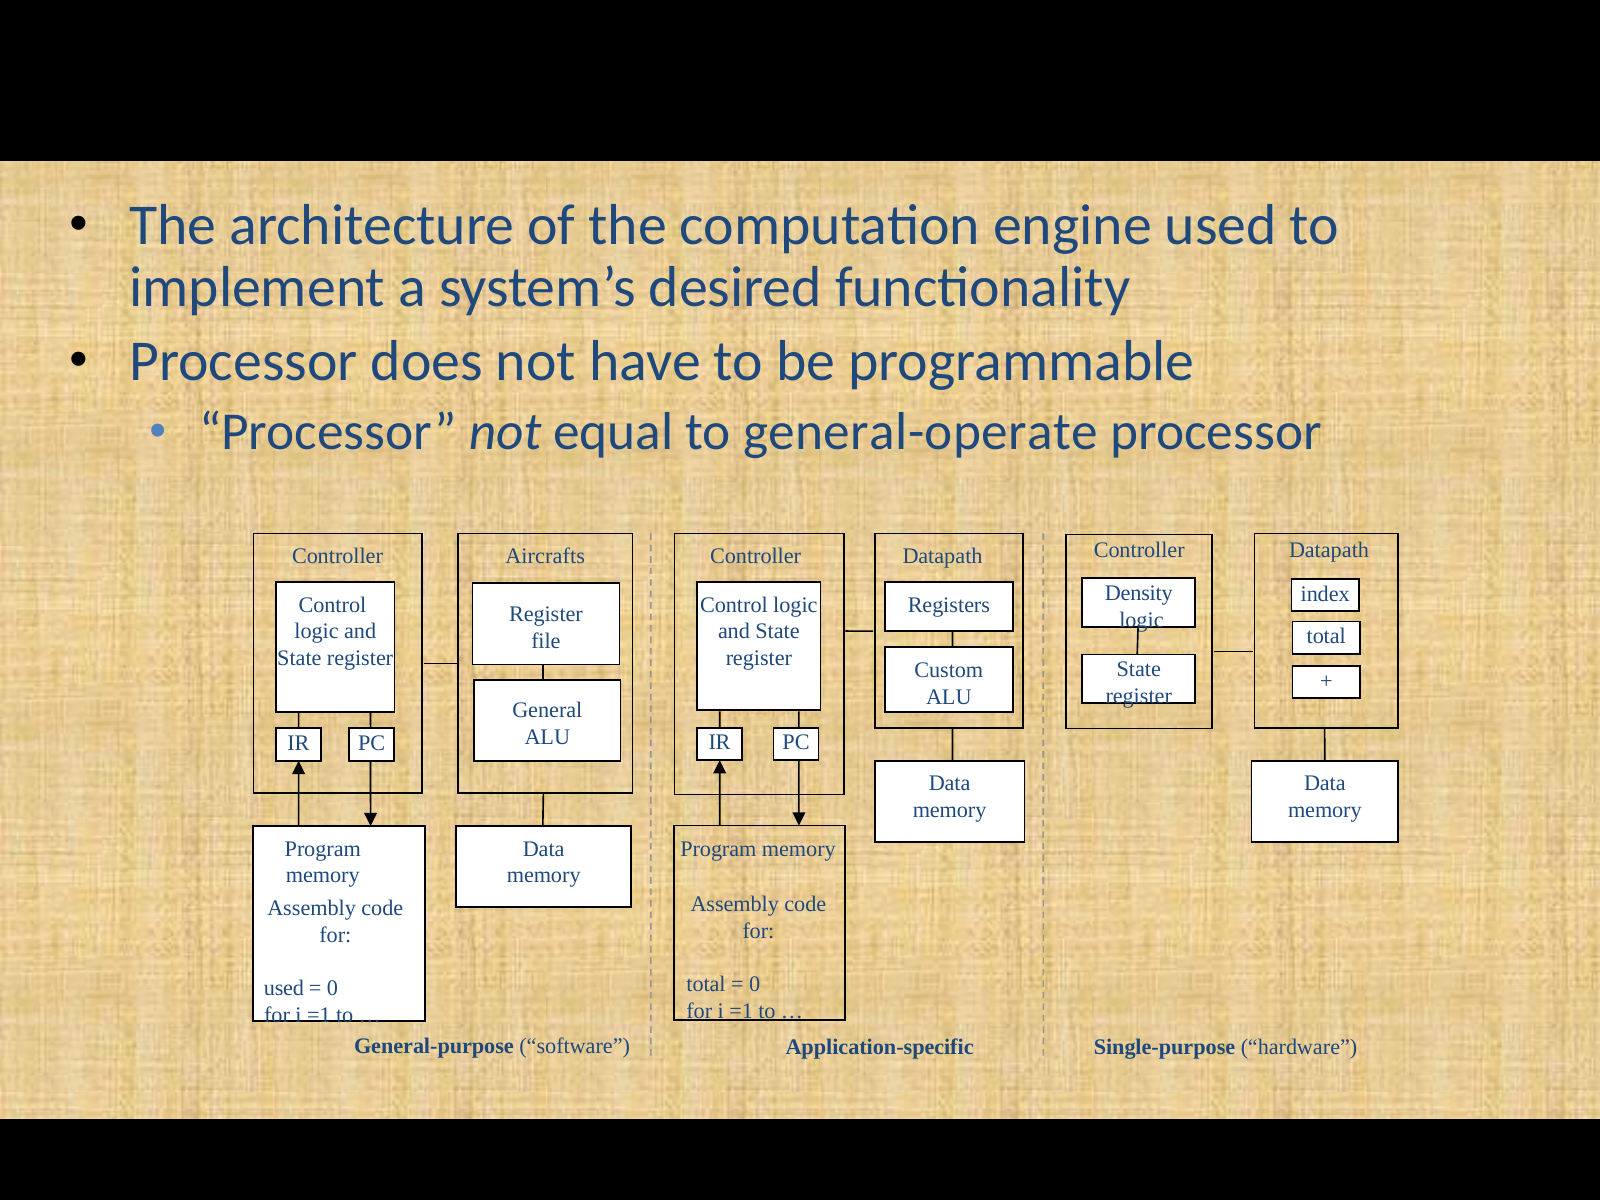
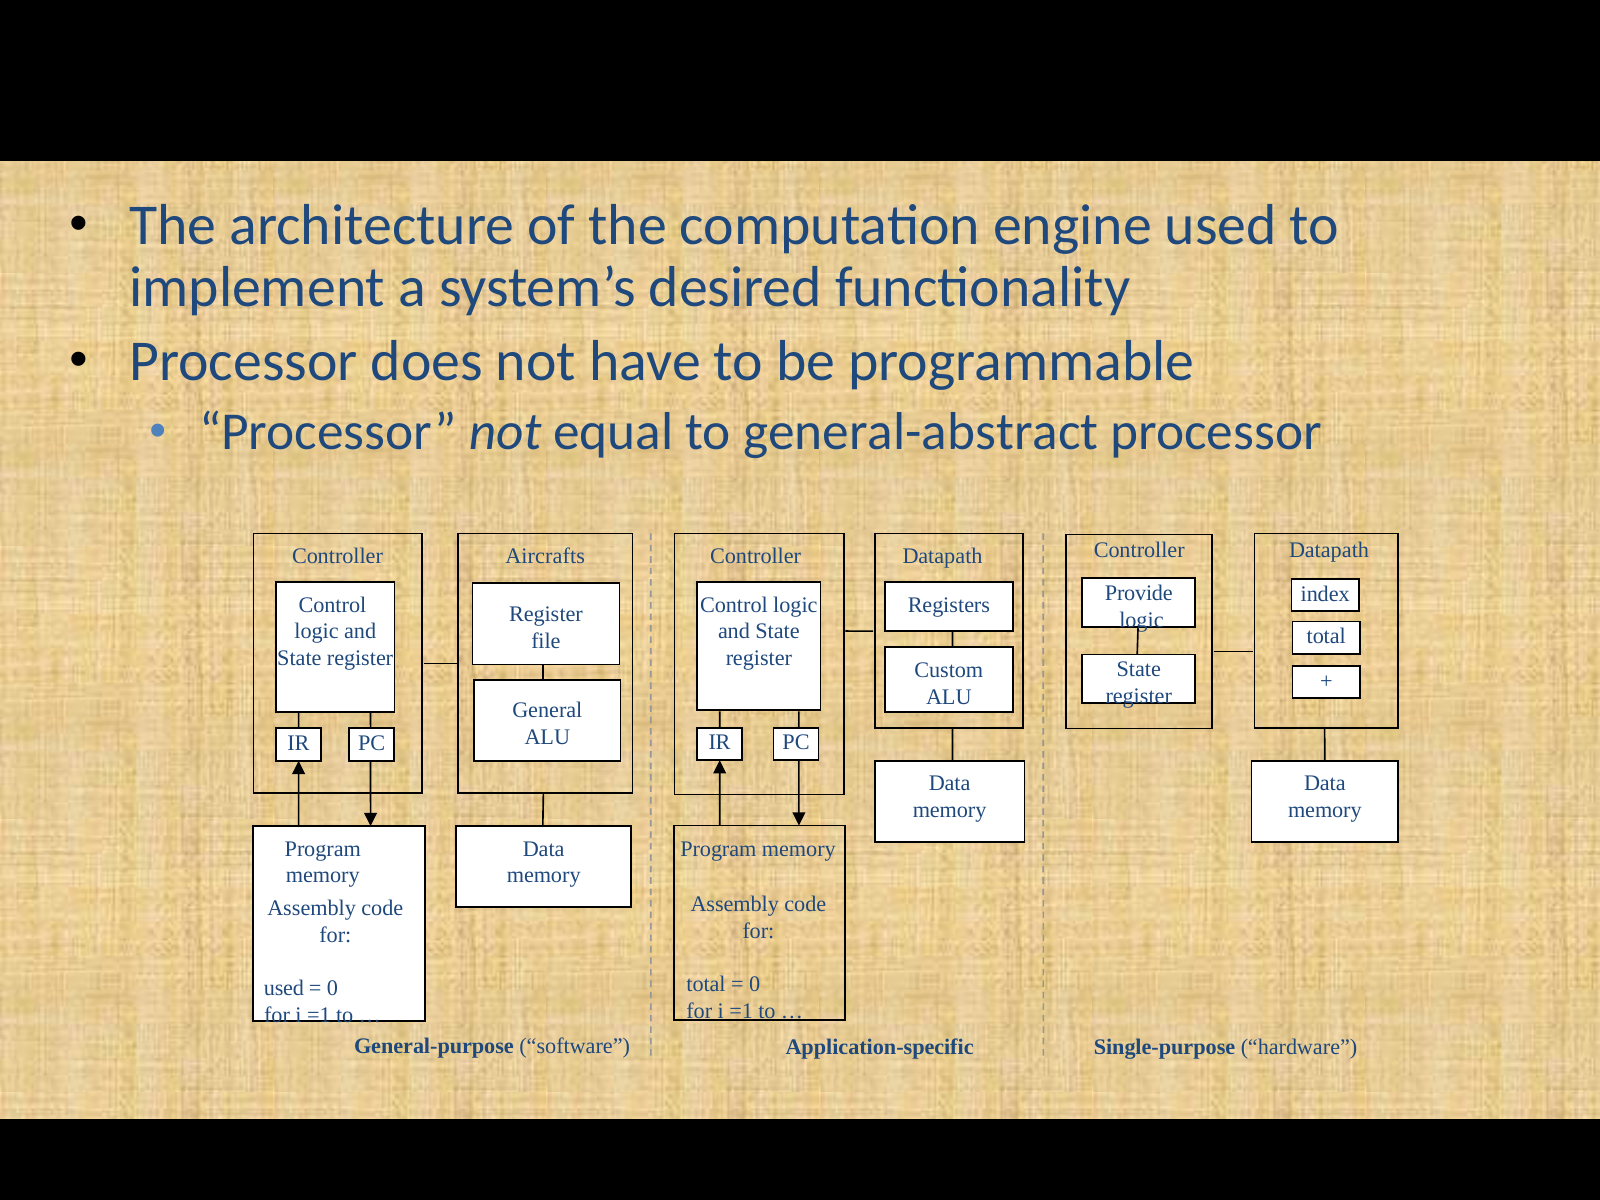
general-operate: general-operate -> general-abstract
Density: Density -> Provide
